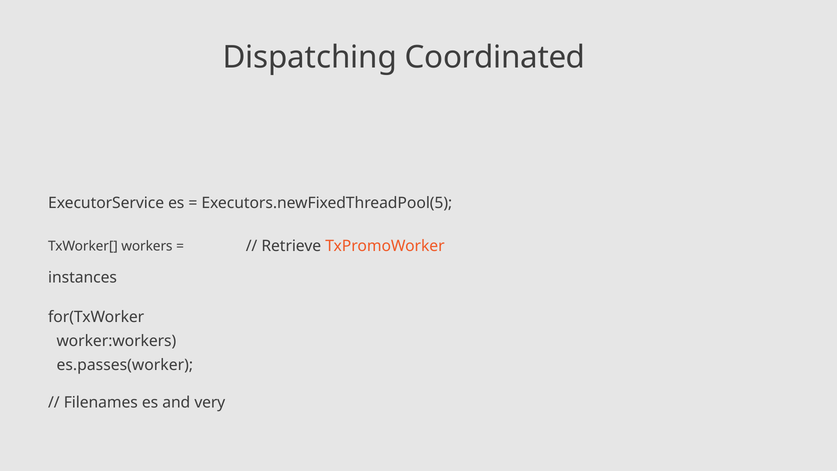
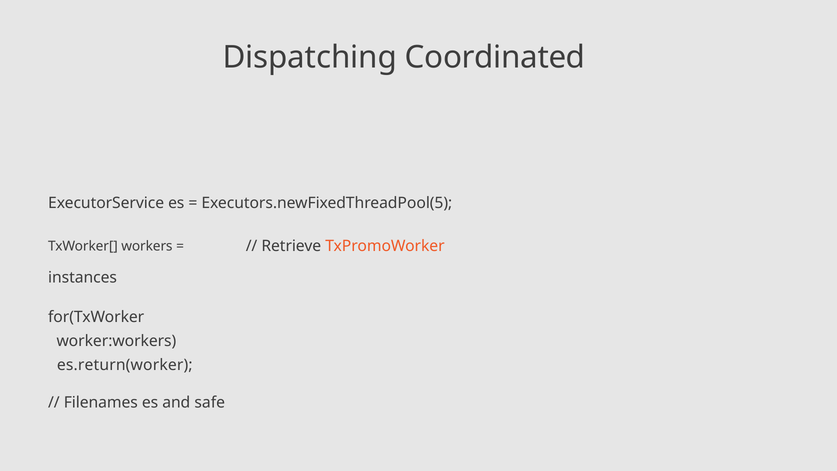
es.passes(worker: es.passes(worker -> es.return(worker
very: very -> safe
